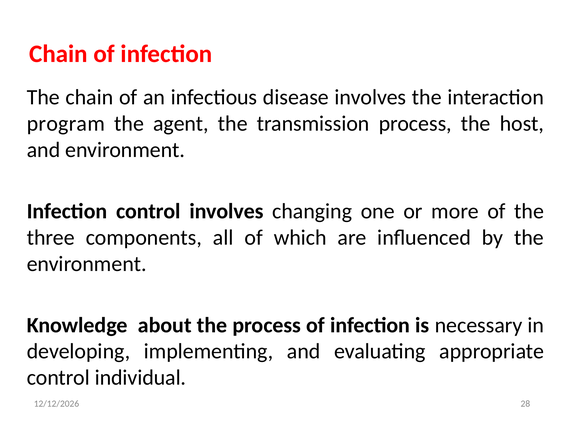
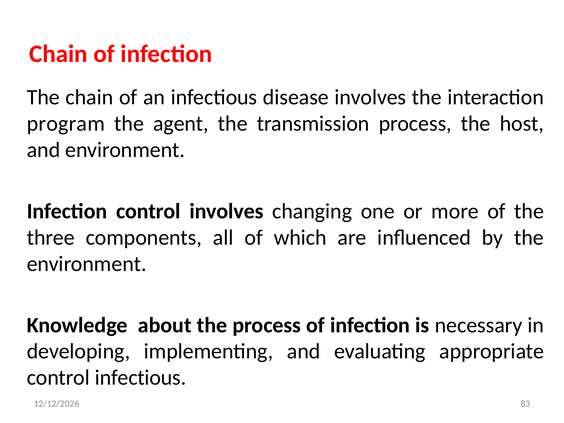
control individual: individual -> infectious
28: 28 -> 83
